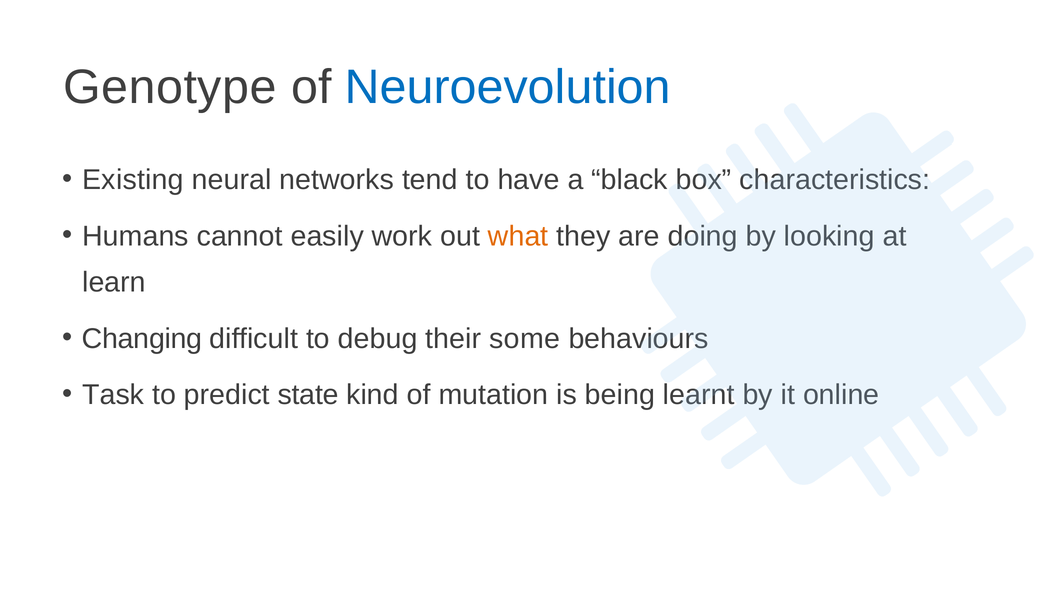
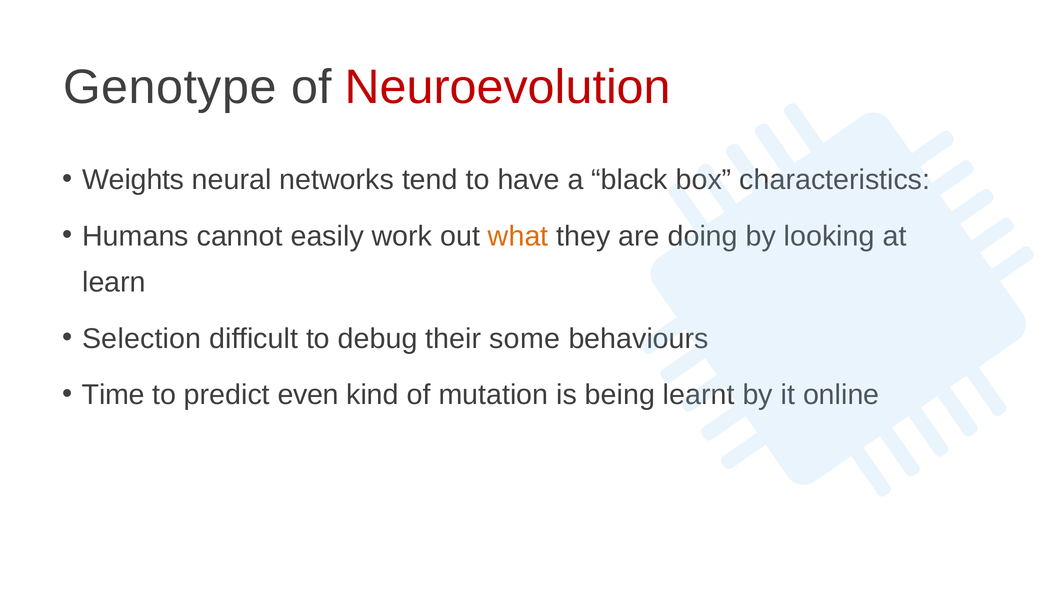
Neuroevolution colour: blue -> red
Existing: Existing -> Weights
Changing: Changing -> Selection
Task: Task -> Time
state: state -> even
